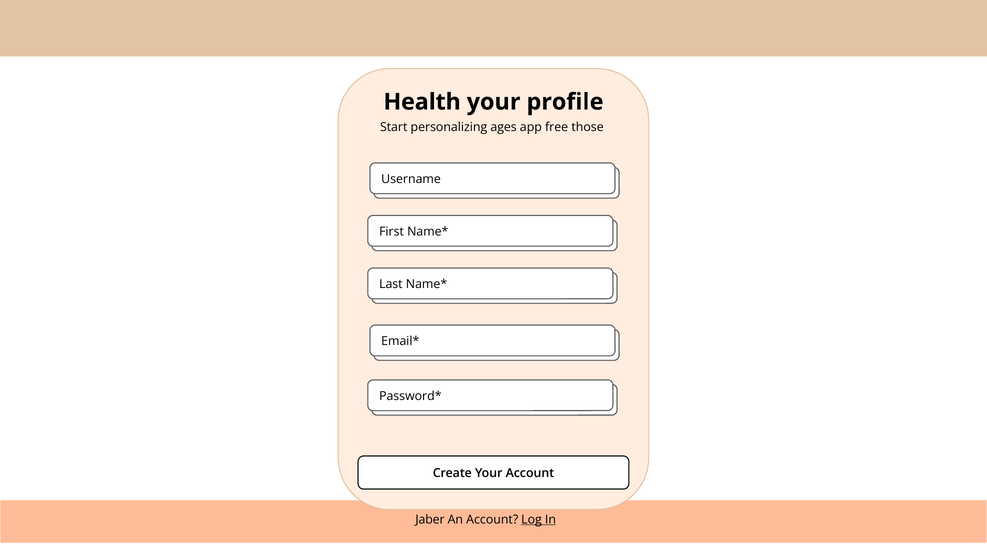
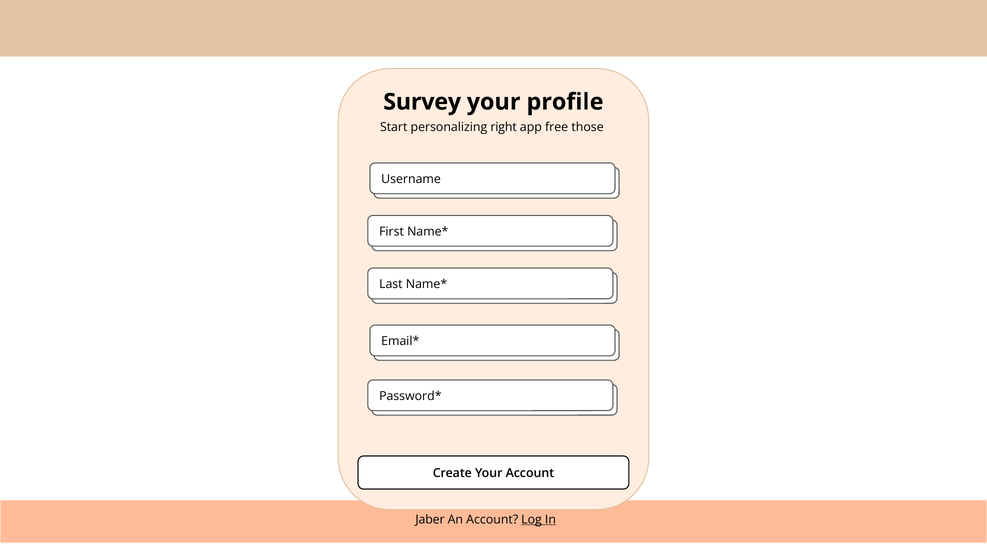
Health: Health -> Survey
ages: ages -> right
